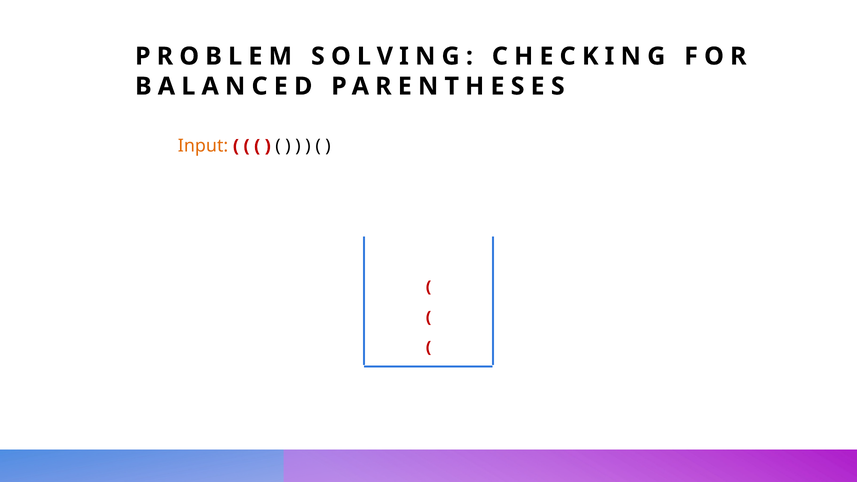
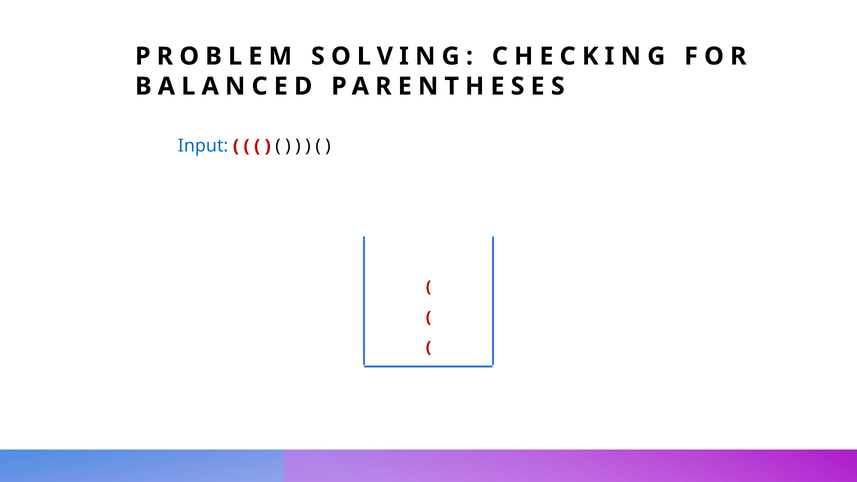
Input colour: orange -> blue
